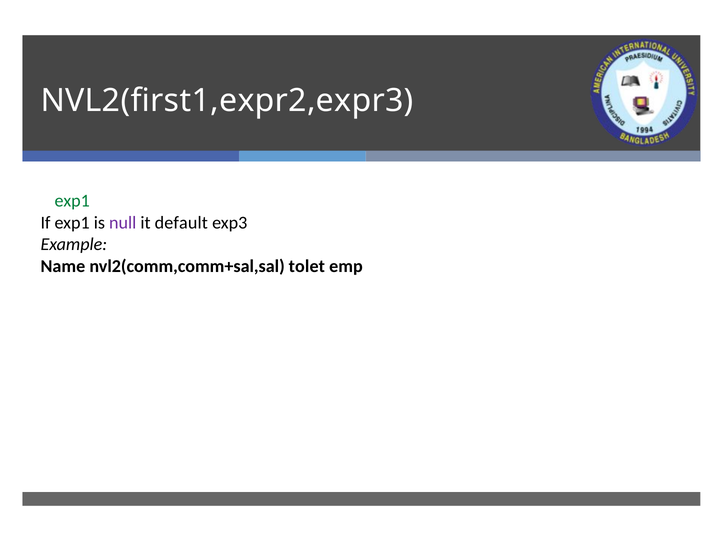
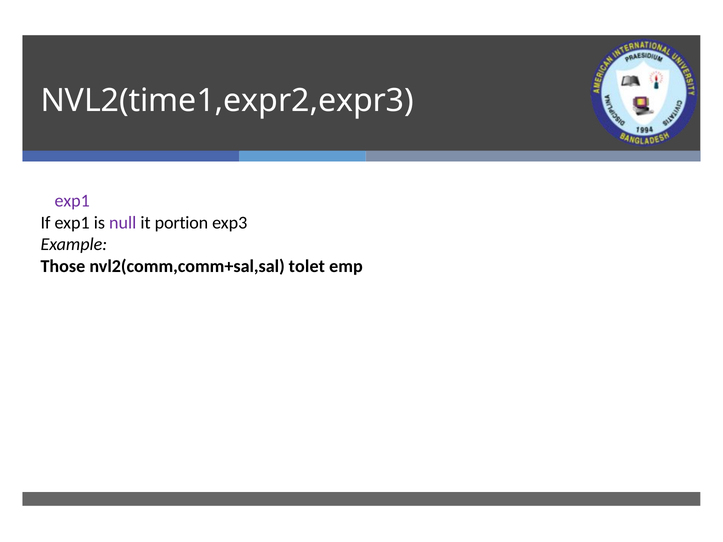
NVL2(first1,expr2,expr3: NVL2(first1,expr2,expr3 -> NVL2(time1,expr2,expr3
exp1 at (72, 201) colour: green -> purple
default: default -> portion
Name: Name -> Those
